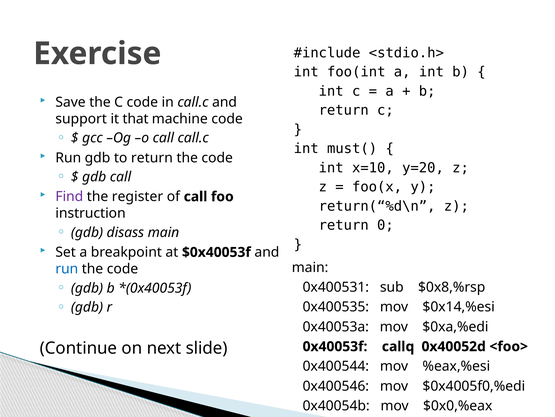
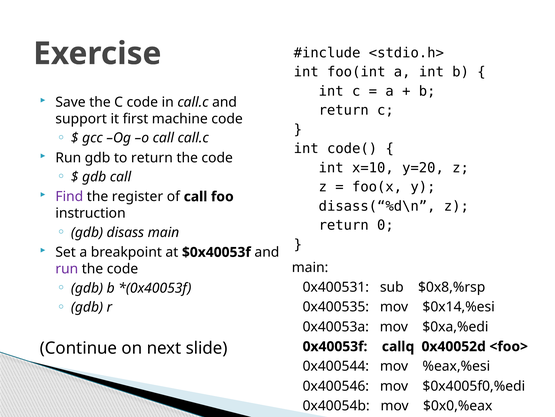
that: that -> first
must(: must( -> code(
return(“%d\n: return(“%d\n -> disass(“%d\n
run at (67, 269) colour: blue -> purple
